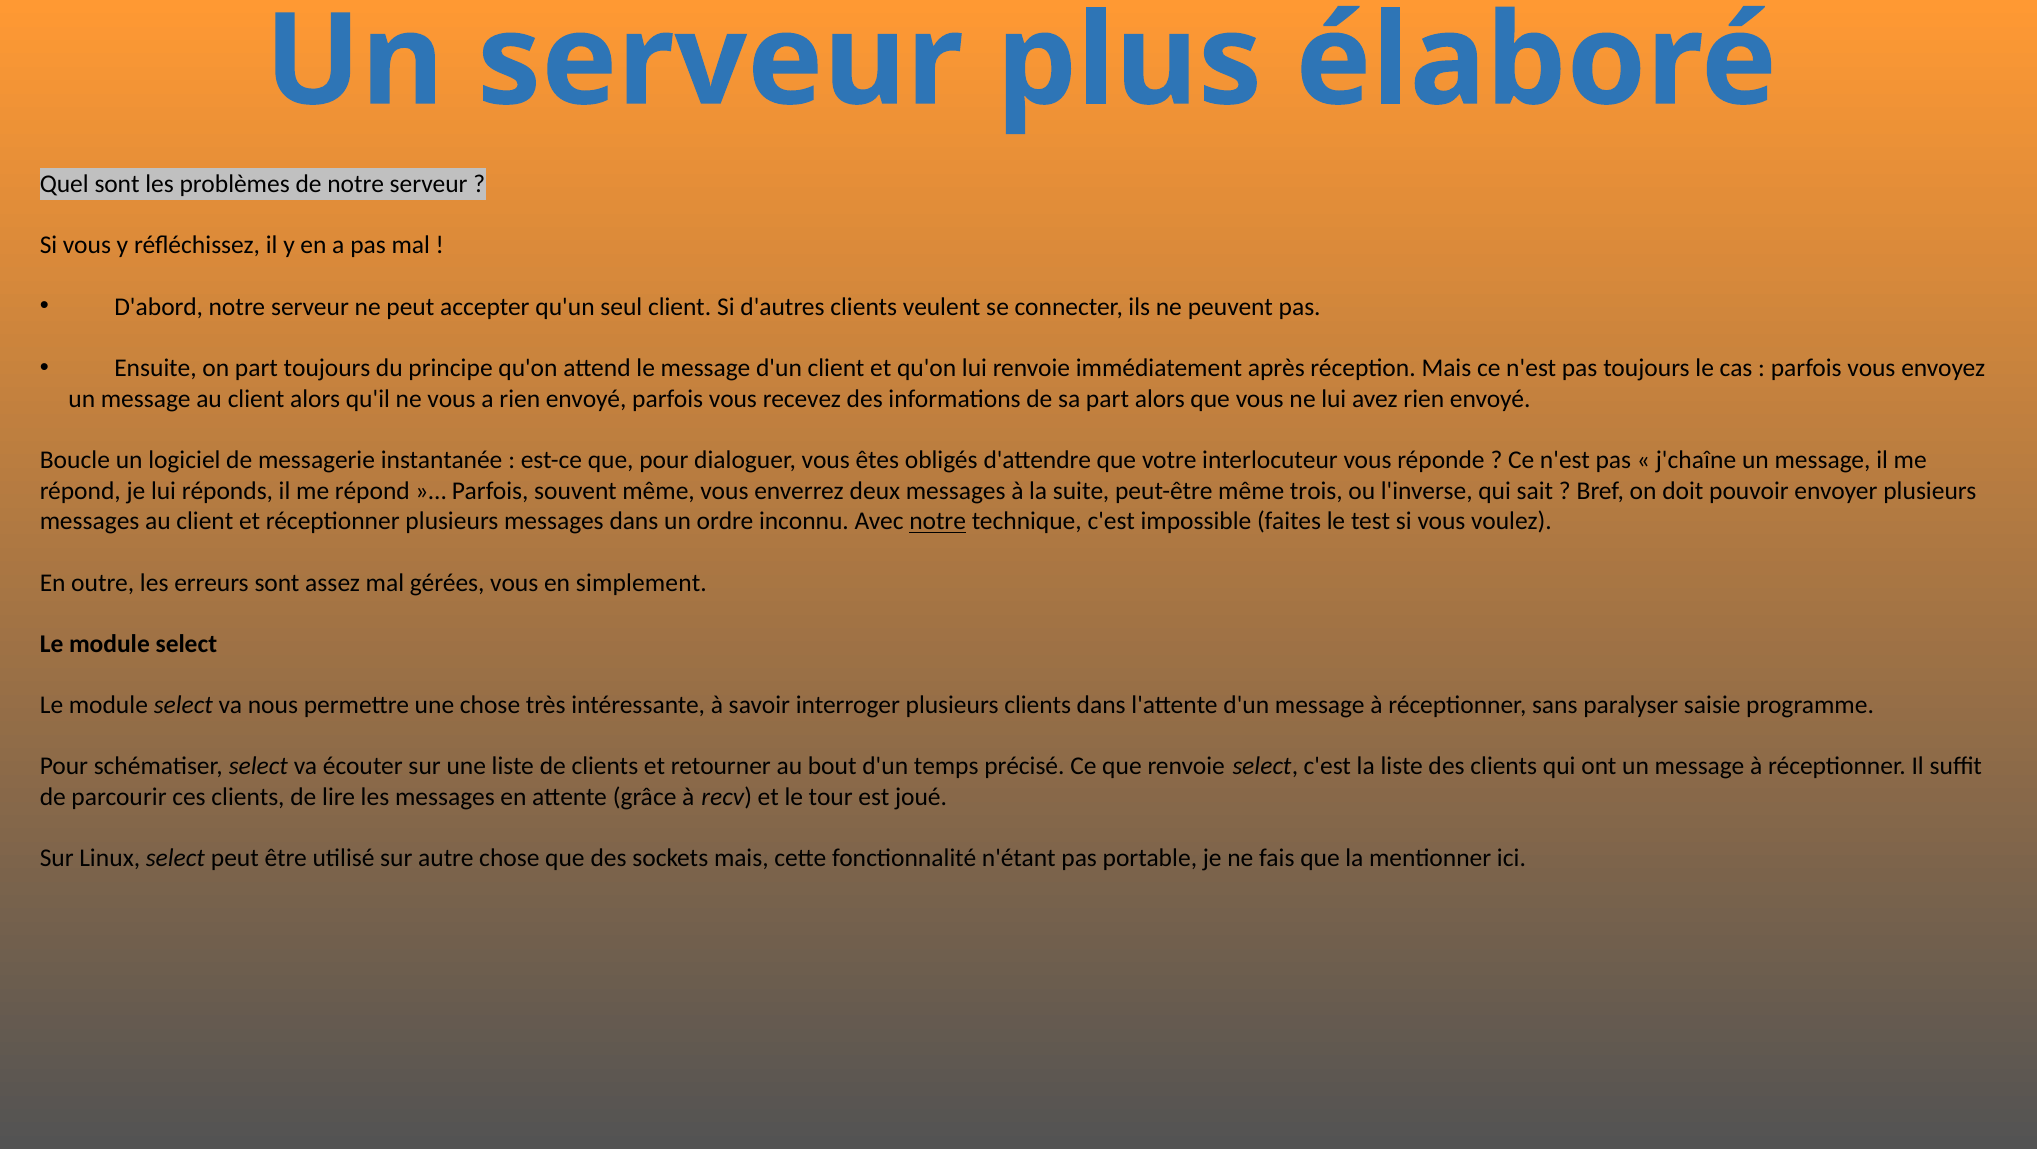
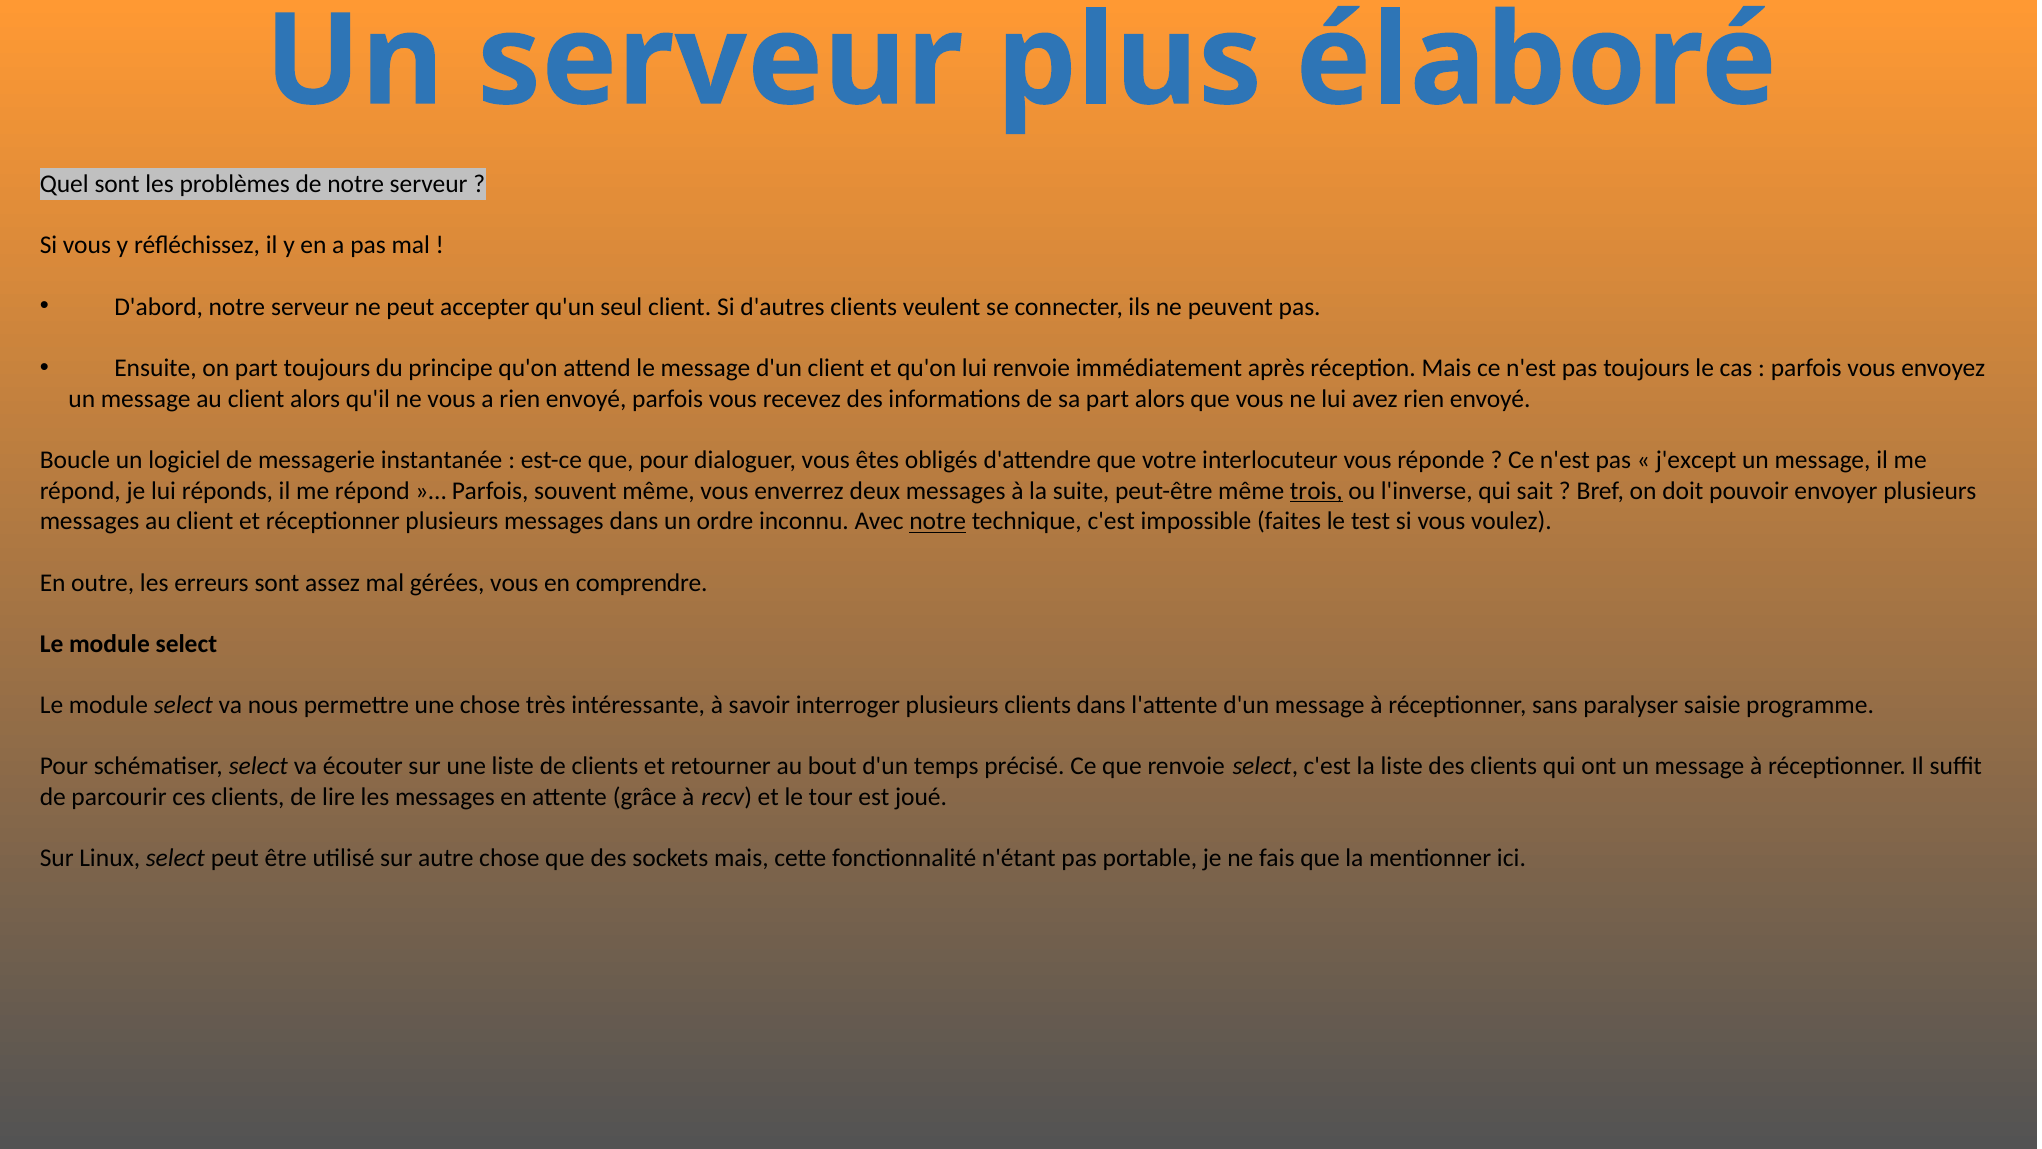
j'chaîne: j'chaîne -> j'except
trois underline: none -> present
simplement: simplement -> comprendre
